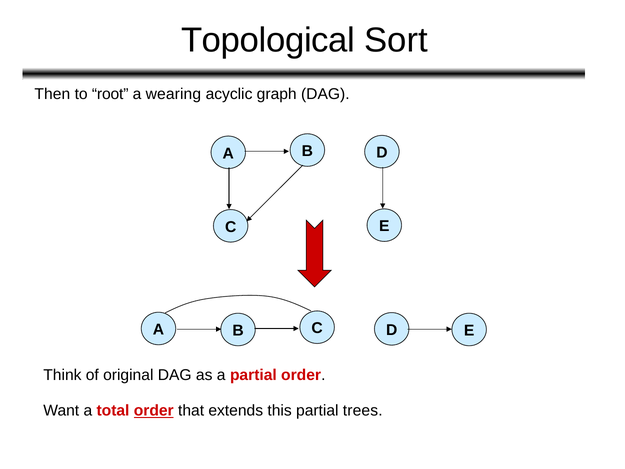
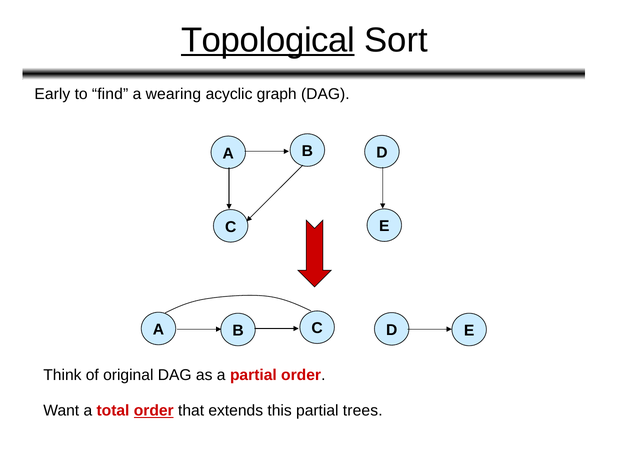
Topological underline: none -> present
Then: Then -> Early
root: root -> find
